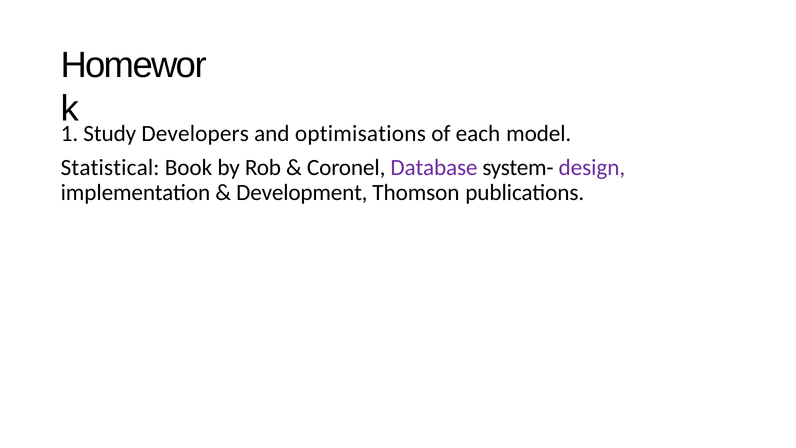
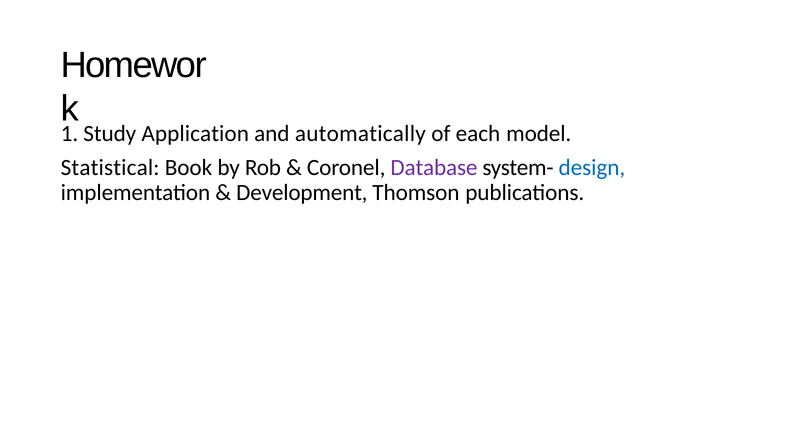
Developers: Developers -> Application
optimisations: optimisations -> automatically
design colour: purple -> blue
